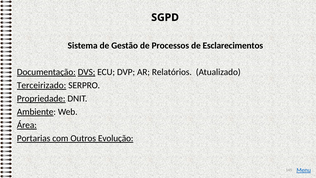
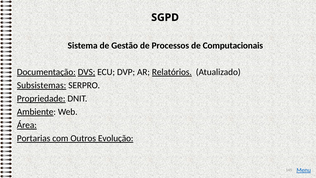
Esclarecimentos: Esclarecimentos -> Computacionais
Relatórios underline: none -> present
Terceirizado: Terceirizado -> Subsistemas
